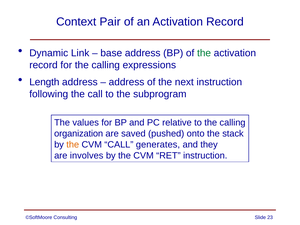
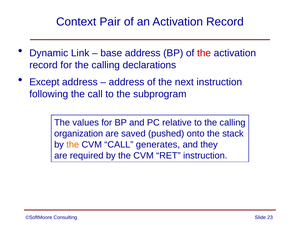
the at (204, 53) colour: green -> red
expressions: expressions -> declarations
Length: Length -> Except
involves: involves -> required
